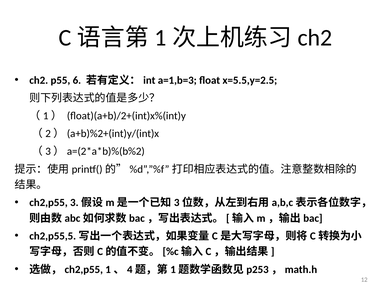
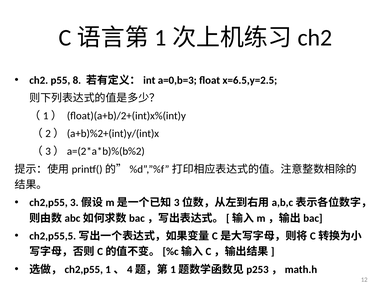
6: 6 -> 8
a=1,b=3: a=1,b=3 -> a=0,b=3
x=5.5,y=2.5: x=5.5,y=2.5 -> x=6.5,y=2.5
